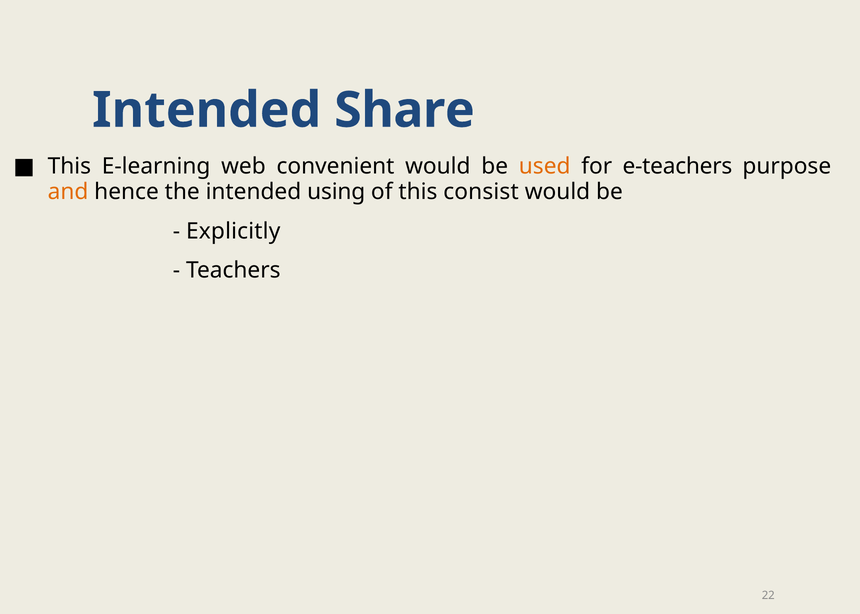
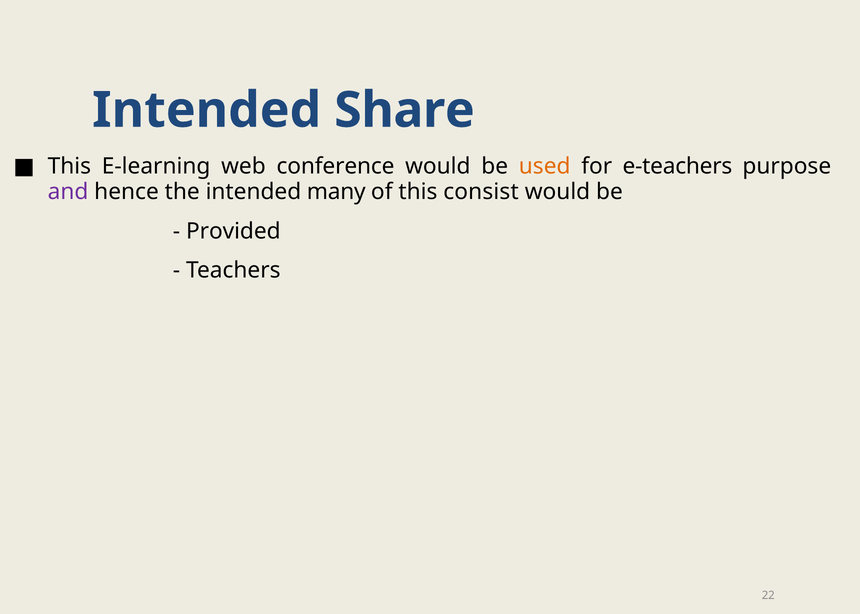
convenient: convenient -> conference
and colour: orange -> purple
using: using -> many
Explicitly: Explicitly -> Provided
